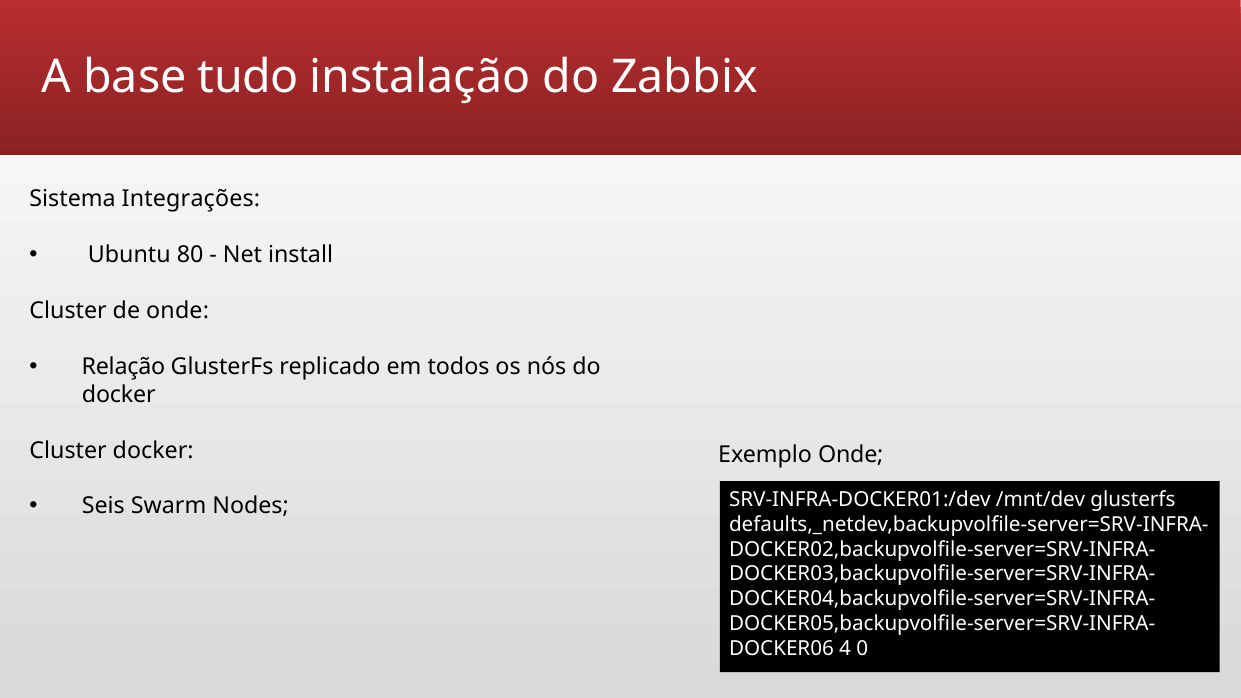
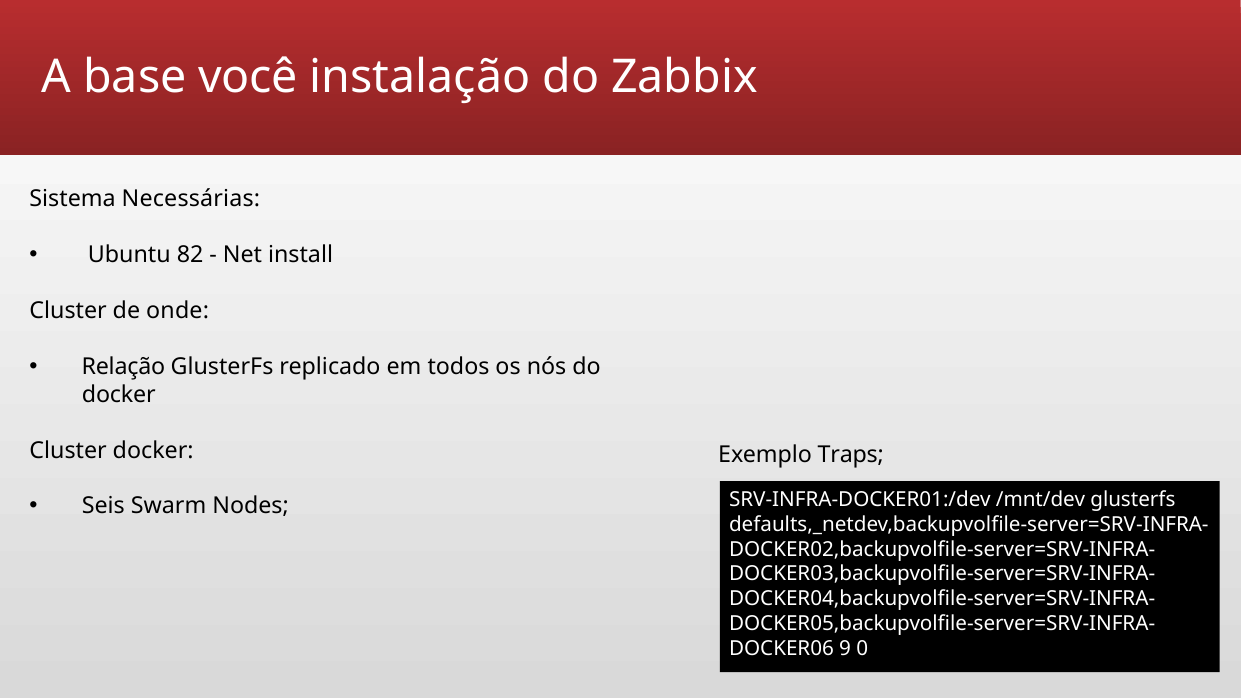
tudo: tudo -> você
Integrações: Integrações -> Necessárias
80: 80 -> 82
Exemplo Onde: Onde -> Traps
4: 4 -> 9
